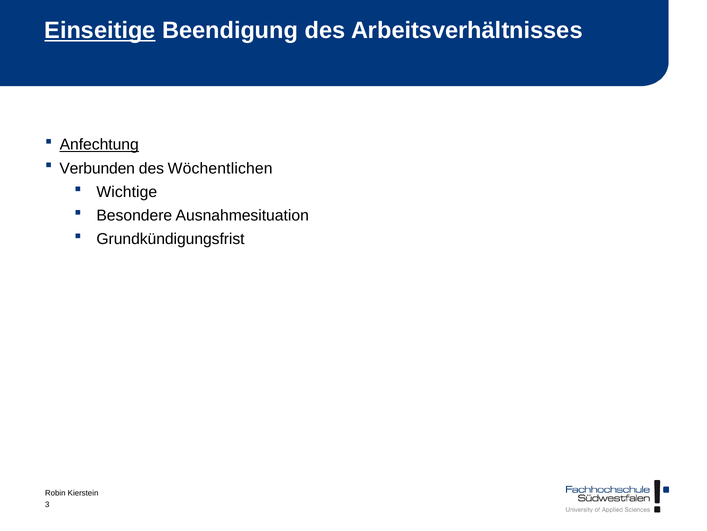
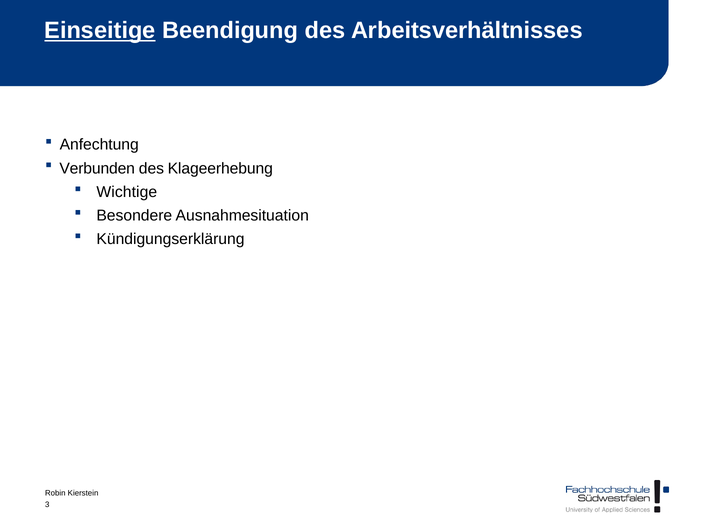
Anfechtung underline: present -> none
Wöchentlichen: Wöchentlichen -> Klageerhebung
Grundkündigungsfrist: Grundkündigungsfrist -> Kündigungserklärung
